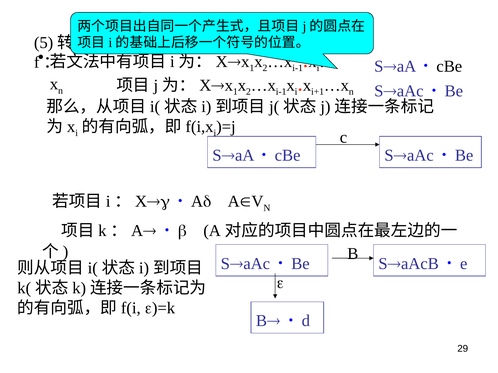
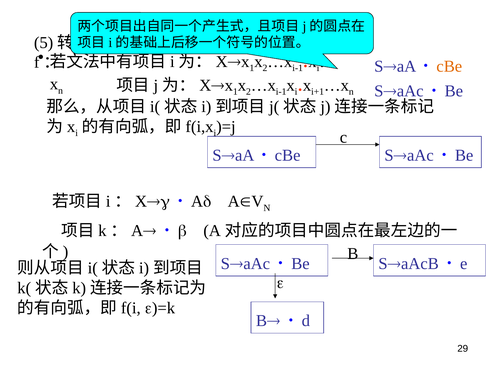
cBe at (449, 66) colour: black -> orange
